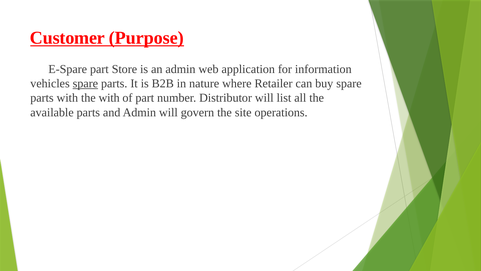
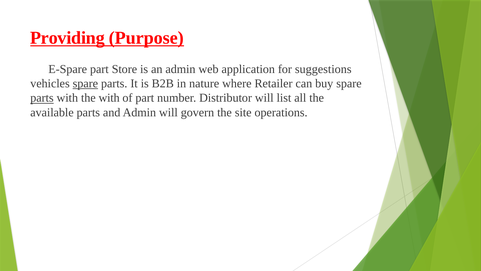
Customer: Customer -> Providing
information: information -> suggestions
parts at (42, 98) underline: none -> present
